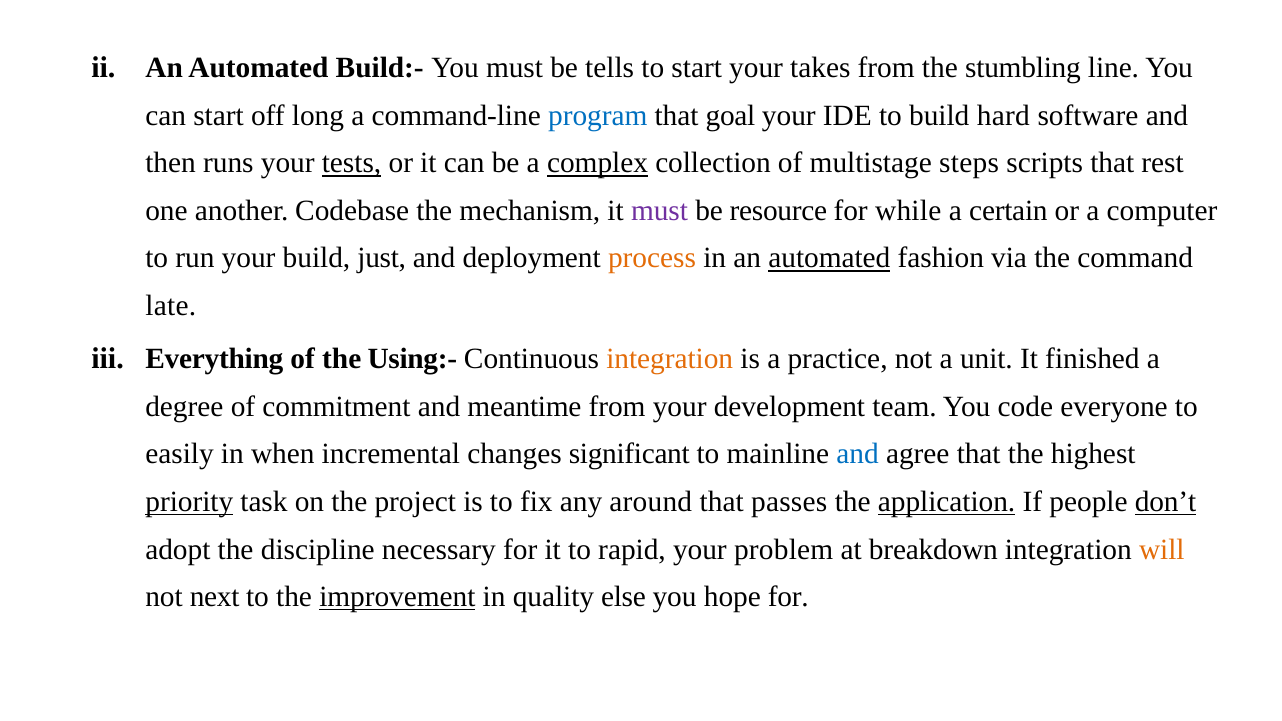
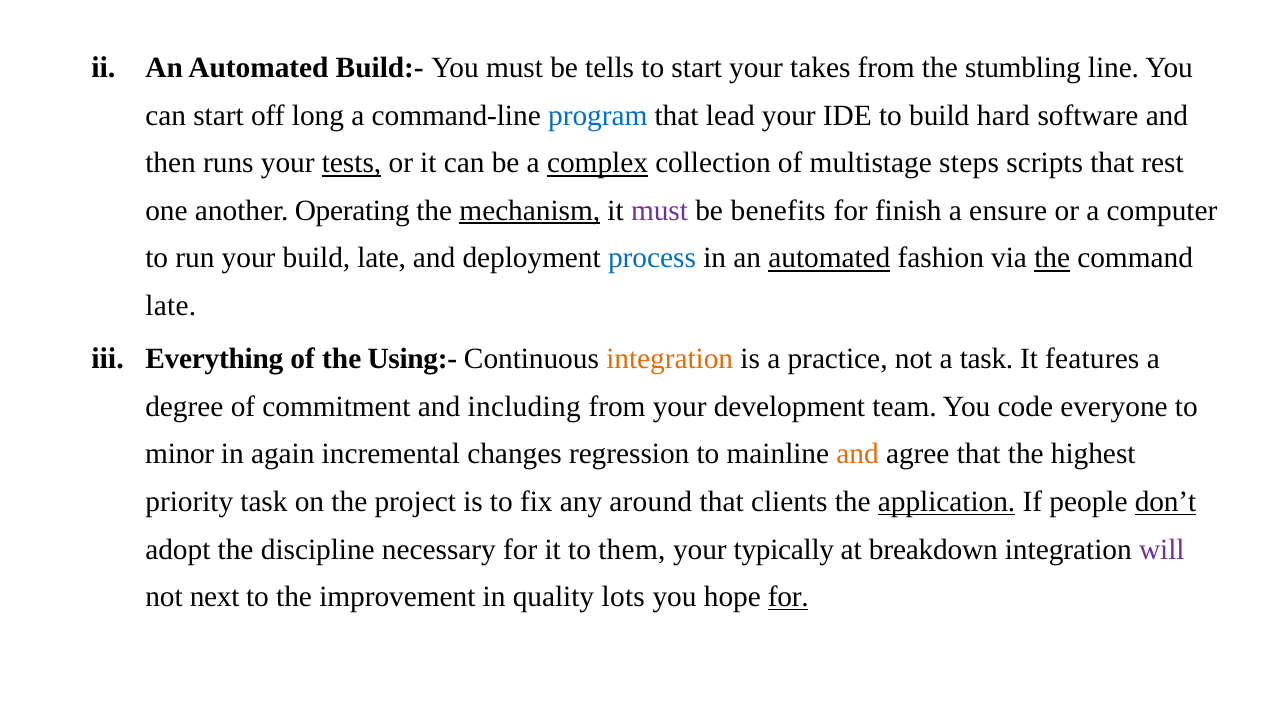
goal: goal -> lead
Codebase: Codebase -> Operating
mechanism underline: none -> present
resource: resource -> benefits
while: while -> finish
certain: certain -> ensure
build just: just -> late
process colour: orange -> blue
the at (1052, 258) underline: none -> present
a unit: unit -> task
finished: finished -> features
meantime: meantime -> including
easily: easily -> minor
when: when -> again
significant: significant -> regression
and at (858, 454) colour: blue -> orange
priority underline: present -> none
passes: passes -> clients
rapid: rapid -> them
problem: problem -> typically
will colour: orange -> purple
improvement underline: present -> none
else: else -> lots
for at (788, 597) underline: none -> present
